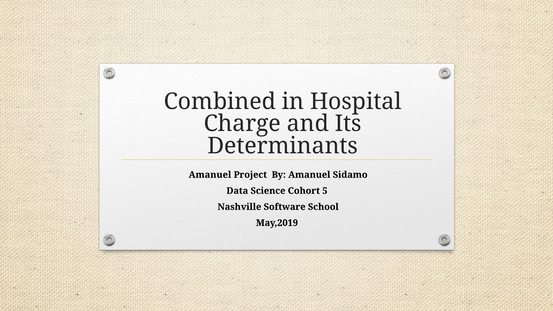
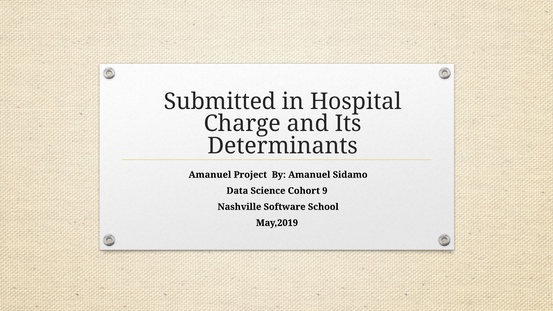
Combined: Combined -> Submitted
5: 5 -> 9
